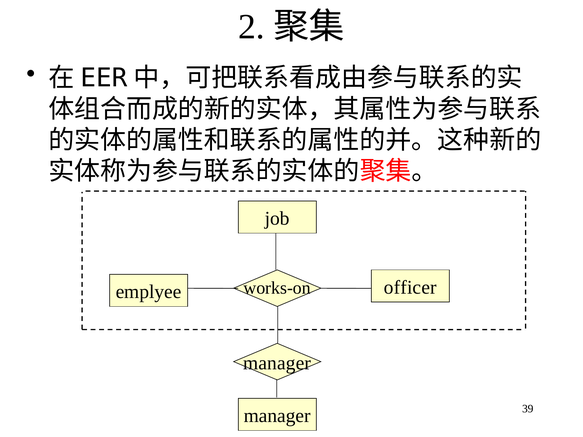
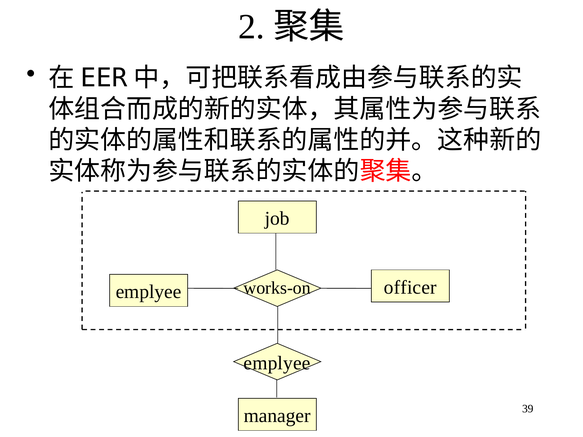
manager at (277, 363): manager -> emplyee
